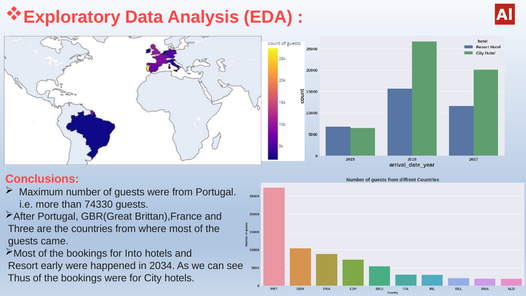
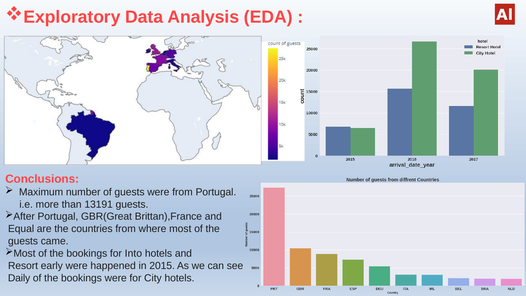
74330: 74330 -> 13191
Three: Three -> Equal
2034: 2034 -> 2015
Thus: Thus -> Daily
